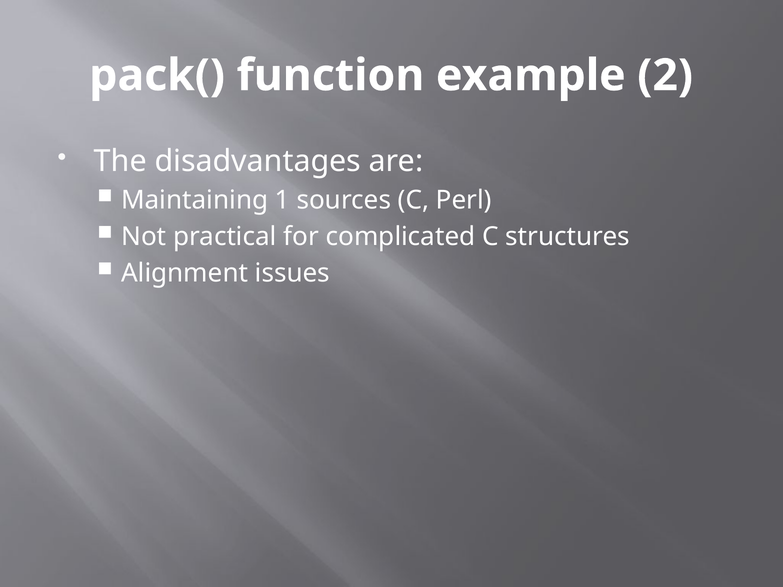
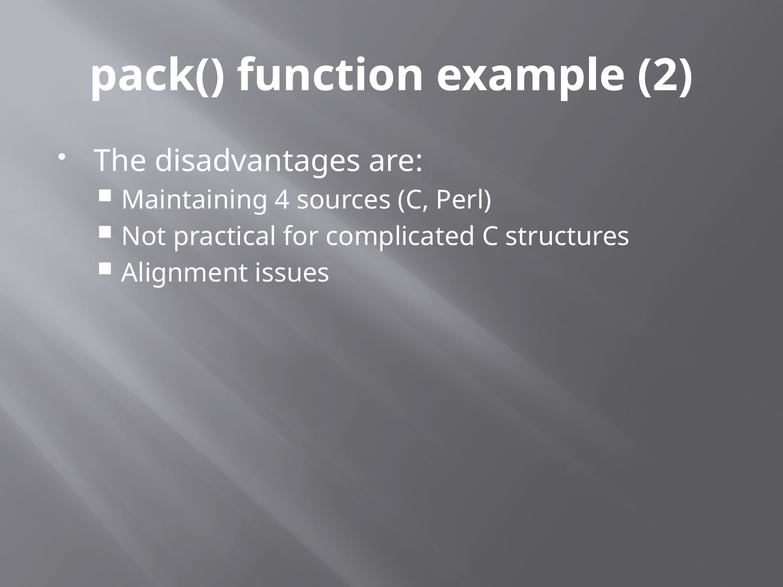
1: 1 -> 4
